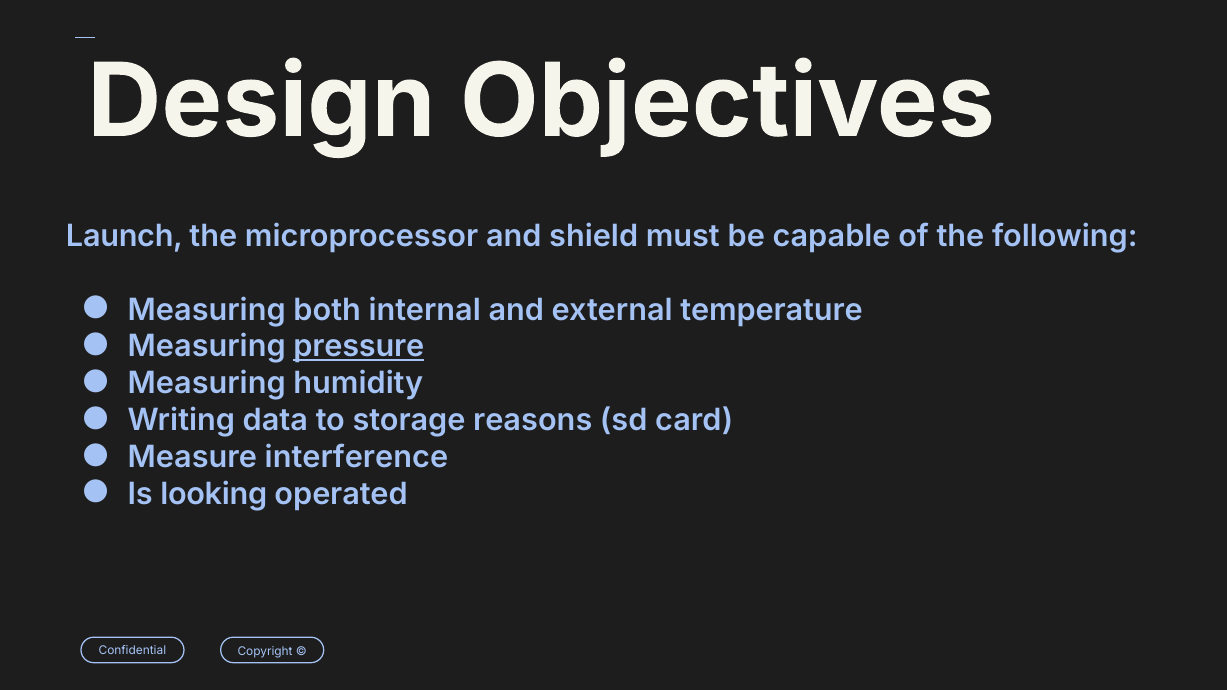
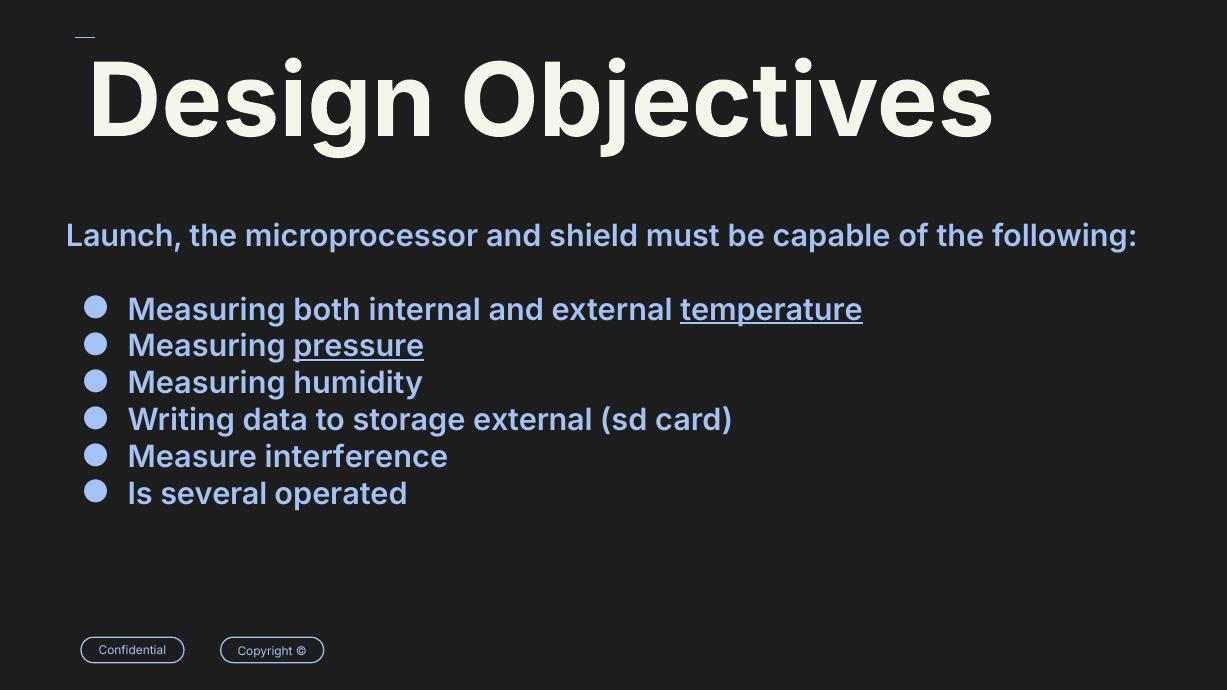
temperature underline: none -> present
storage reasons: reasons -> external
looking: looking -> several
